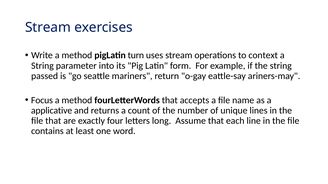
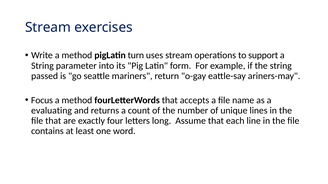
context: context -> support
applicative: applicative -> evaluating
